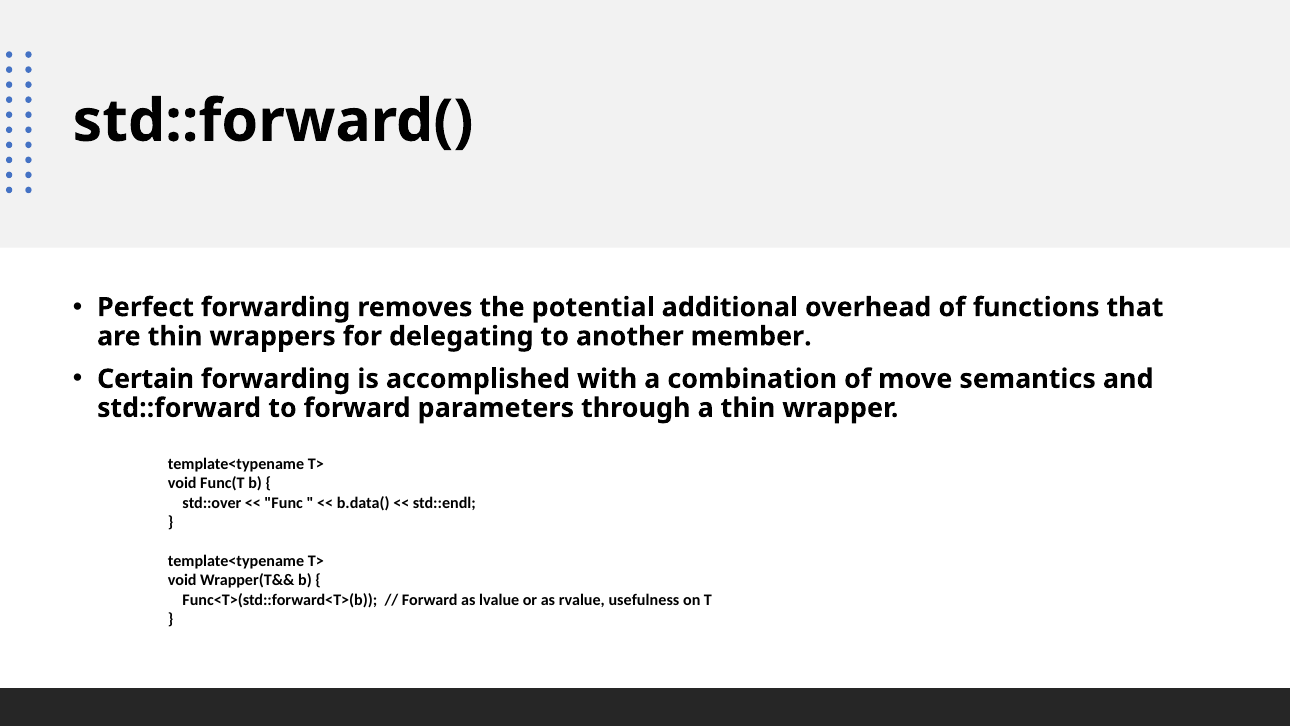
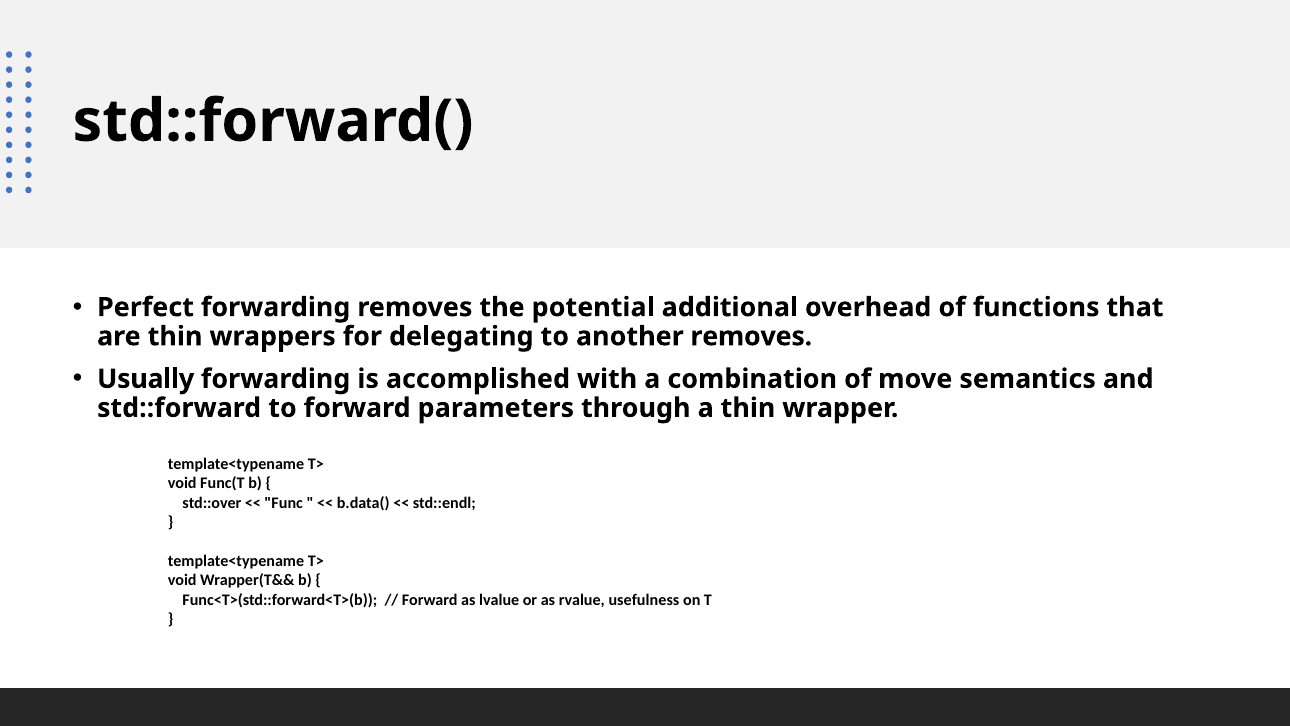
another member: member -> removes
Certain: Certain -> Usually
